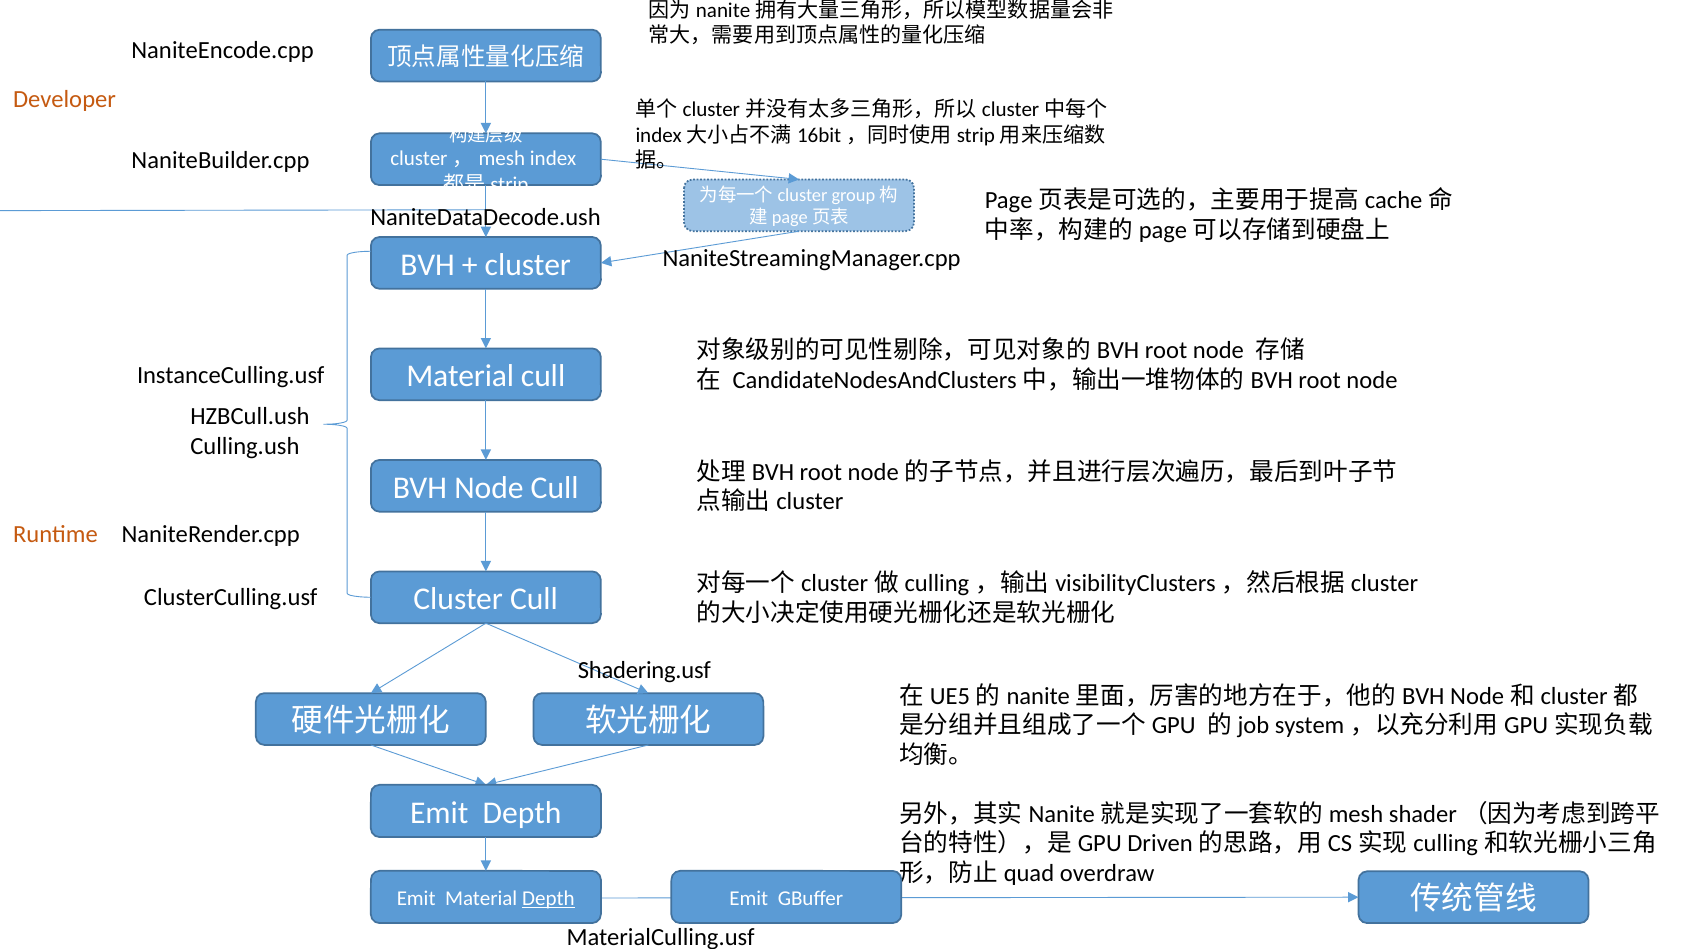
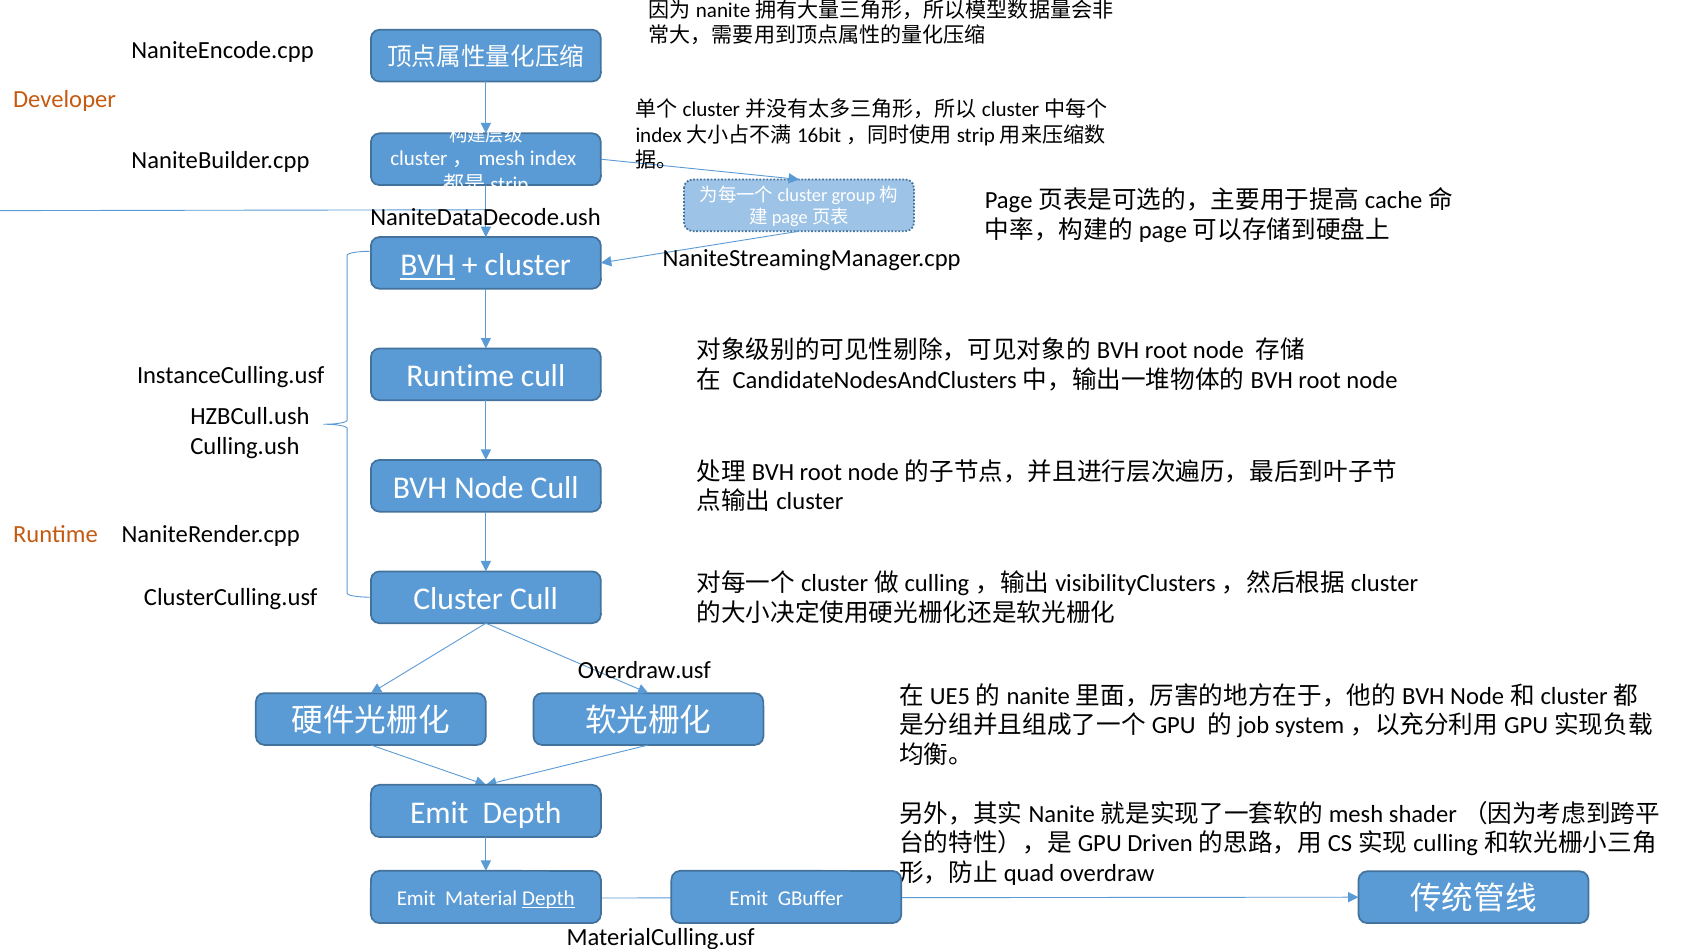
BVH at (428, 265) underline: none -> present
Material at (460, 376): Material -> Runtime
Shadering.usf: Shadering.usf -> Overdraw.usf
